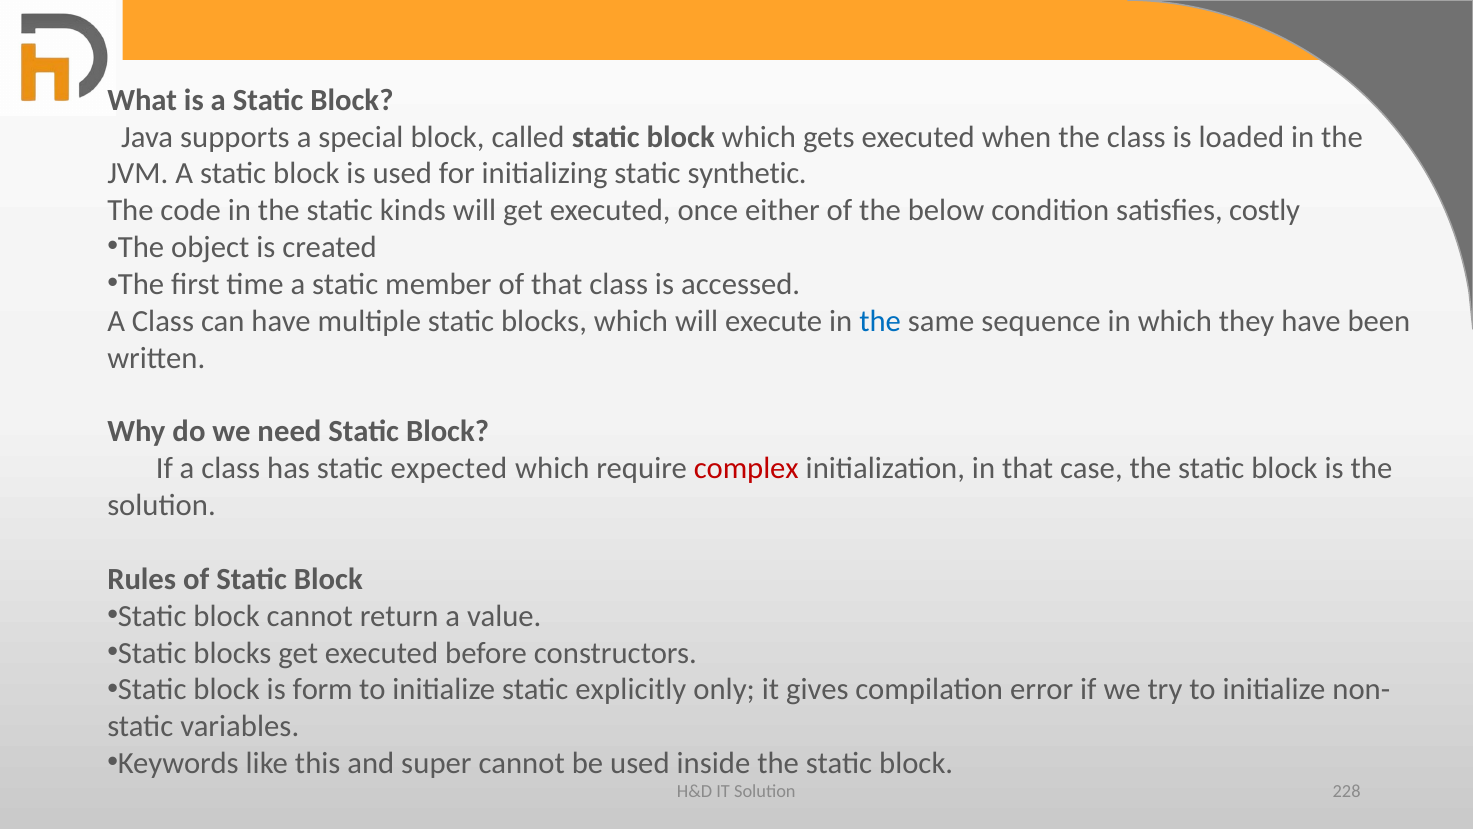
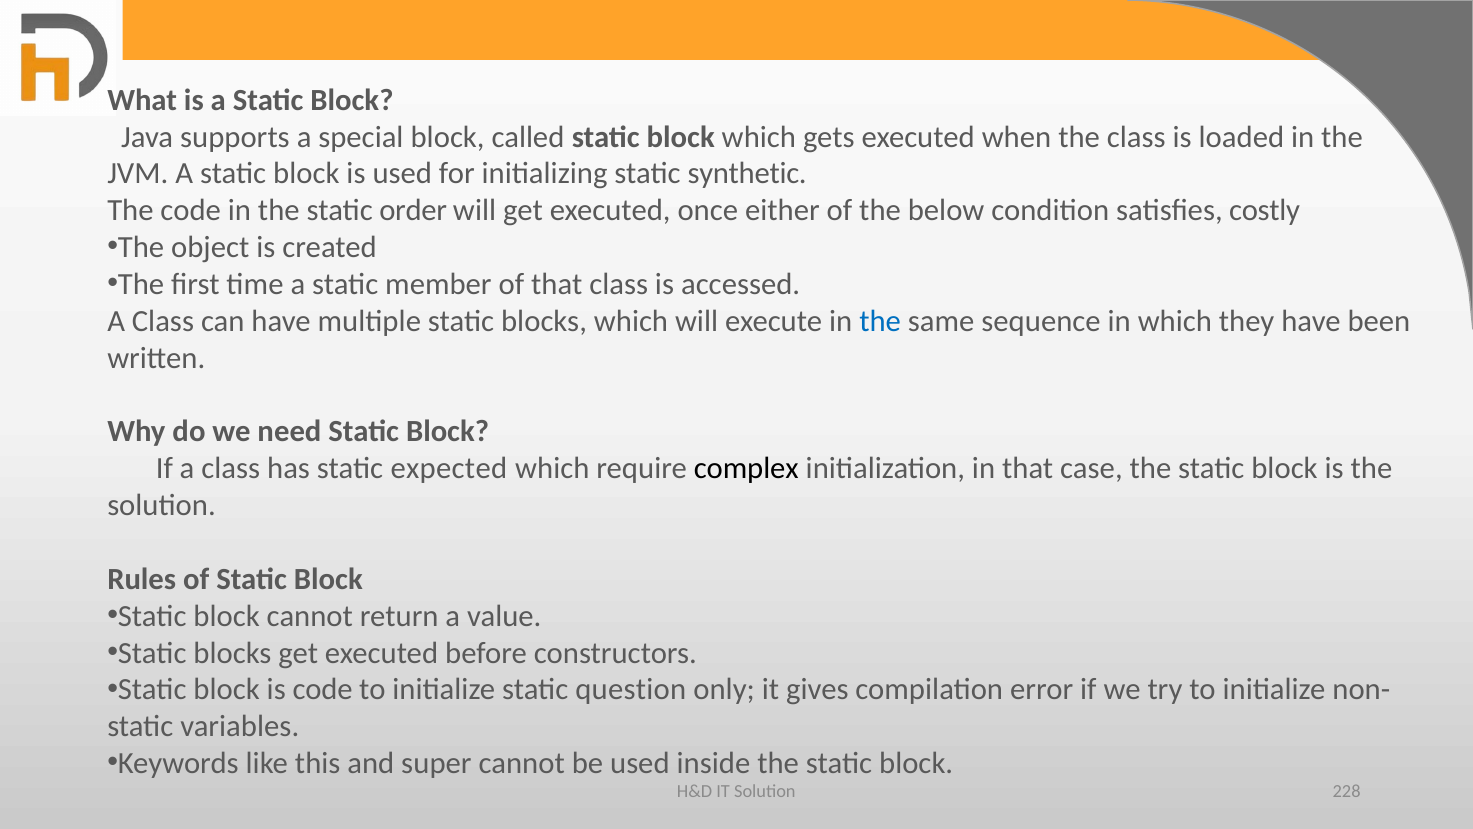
kinds: kinds -> order
complex colour: red -> black
is form: form -> code
explicitly: explicitly -> question
